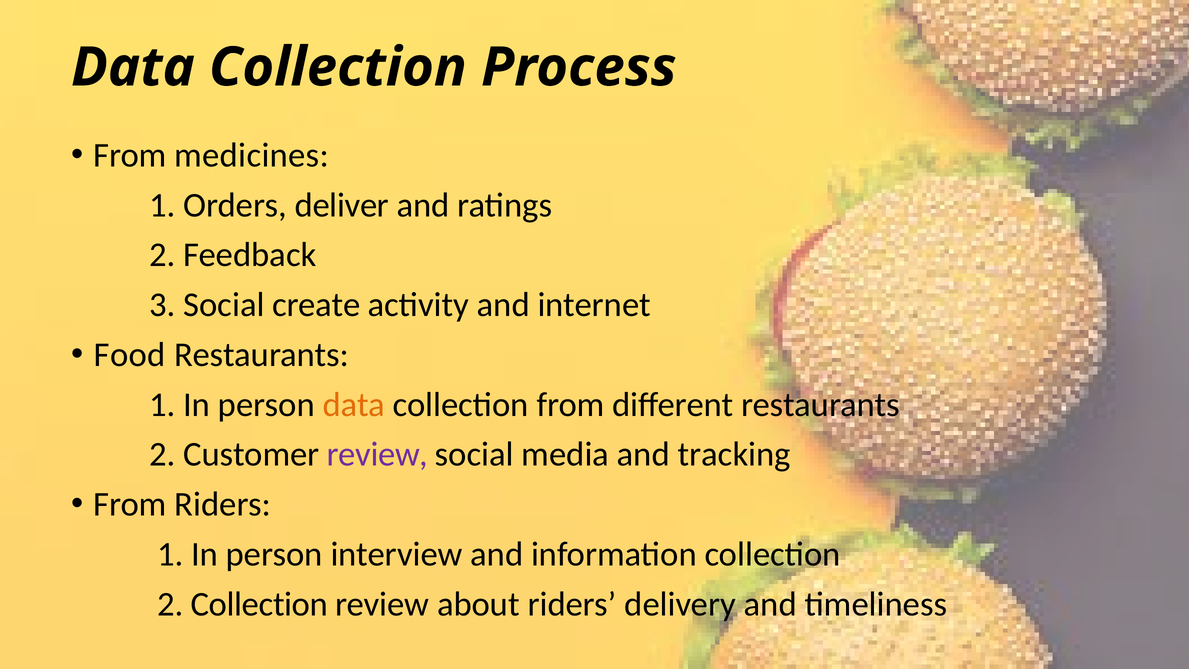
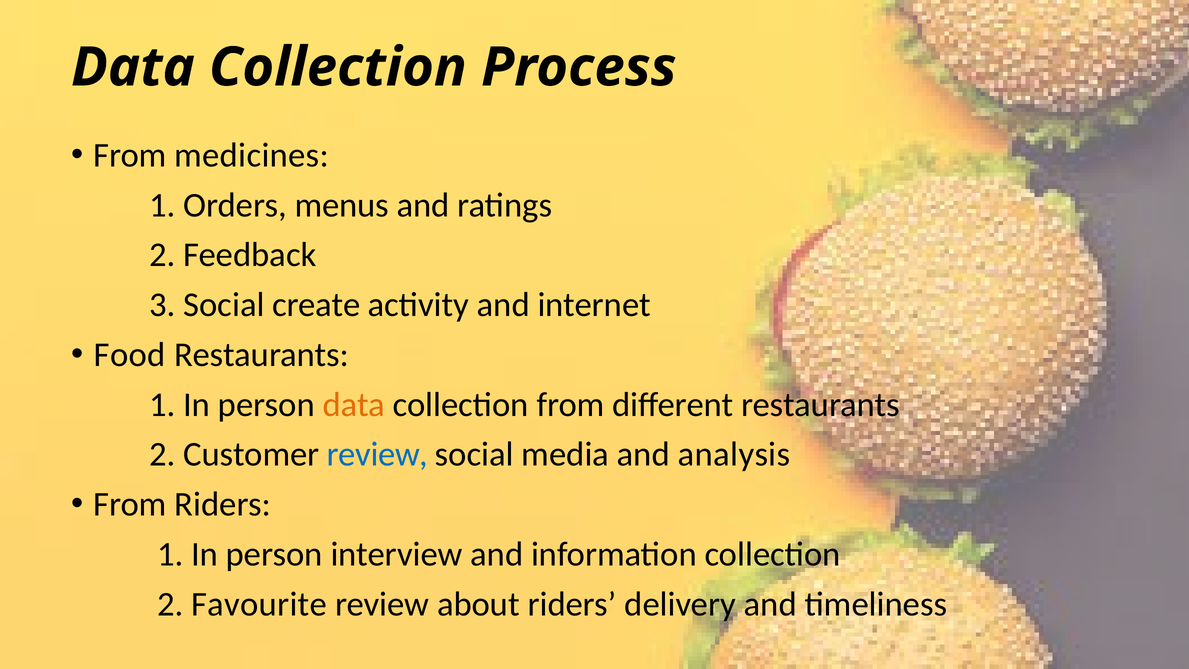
deliver: deliver -> menus
review at (377, 454) colour: purple -> blue
tracking: tracking -> analysis
2 Collection: Collection -> Favourite
